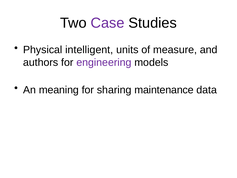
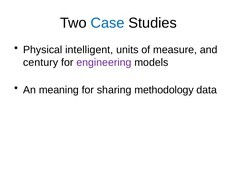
Case colour: purple -> blue
authors: authors -> century
maintenance: maintenance -> methodology
